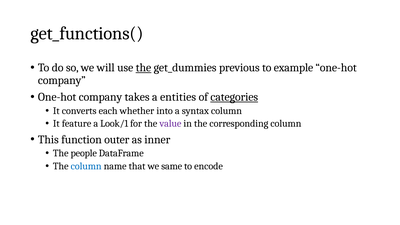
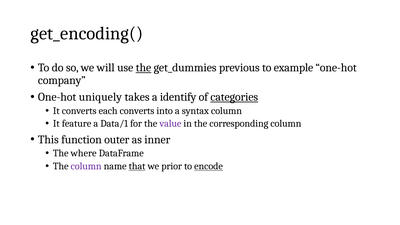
get_functions(: get_functions( -> get_encoding(
company at (100, 97): company -> uniquely
entities: entities -> identify
each whether: whether -> converts
Look/1: Look/1 -> Data/1
people: people -> where
column at (86, 166) colour: blue -> purple
that underline: none -> present
same: same -> prior
encode underline: none -> present
